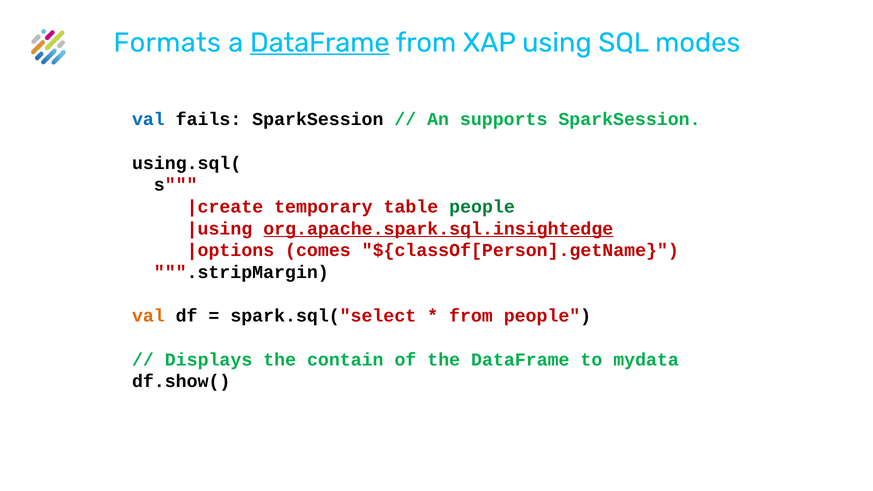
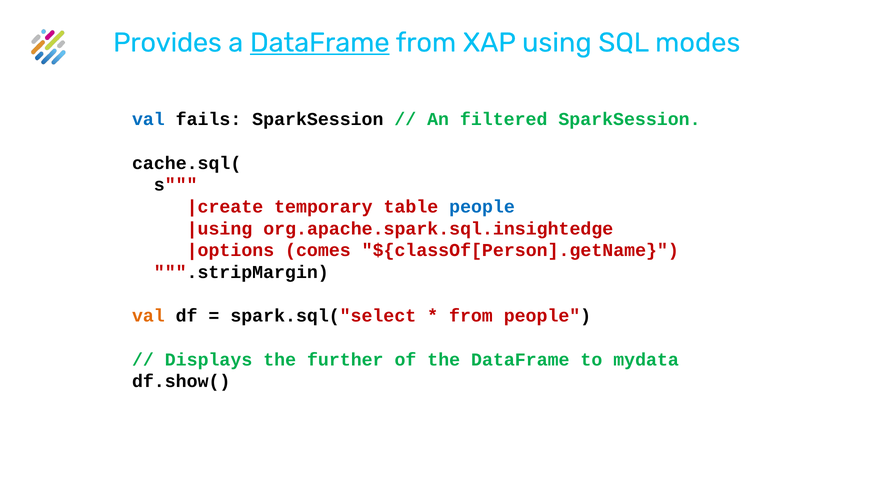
Formats: Formats -> Provides
supports: supports -> filtered
using.sql(: using.sql( -> cache.sql(
people at (482, 207) colour: green -> blue
org.apache.spark.sql.insightedge underline: present -> none
contain: contain -> further
